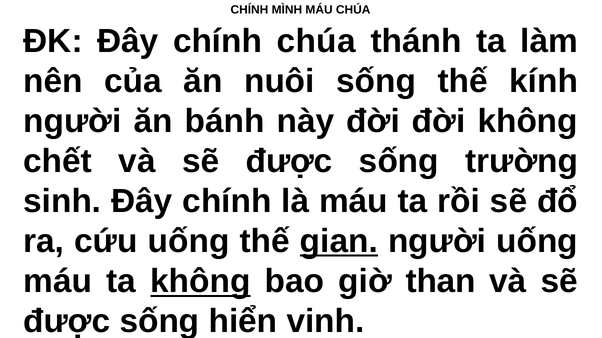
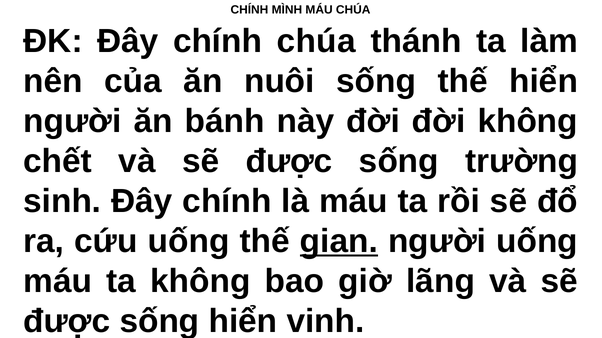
thế kính: kính -> hiển
không at (200, 282) underline: present -> none
than: than -> lãng
